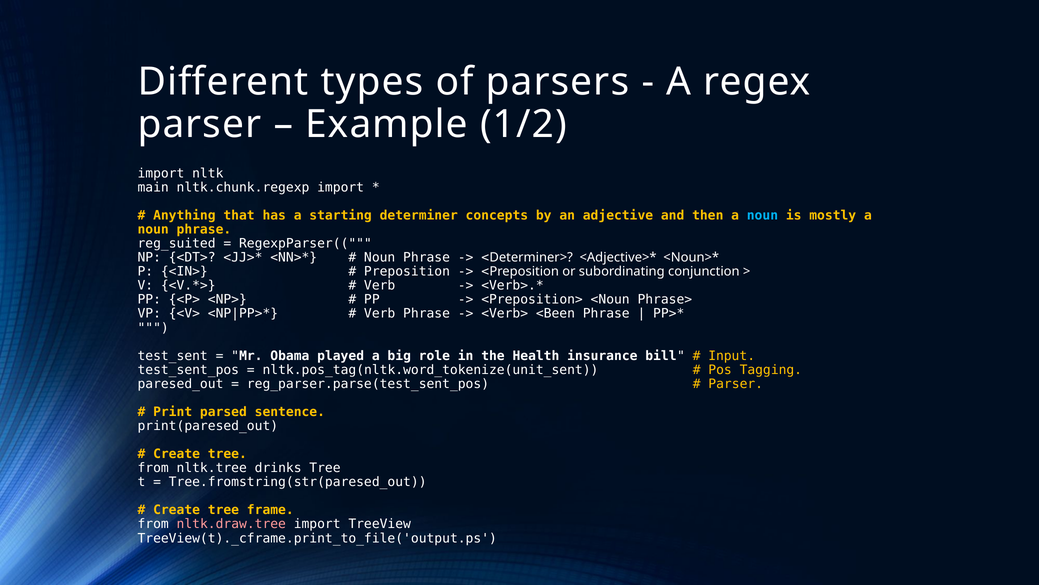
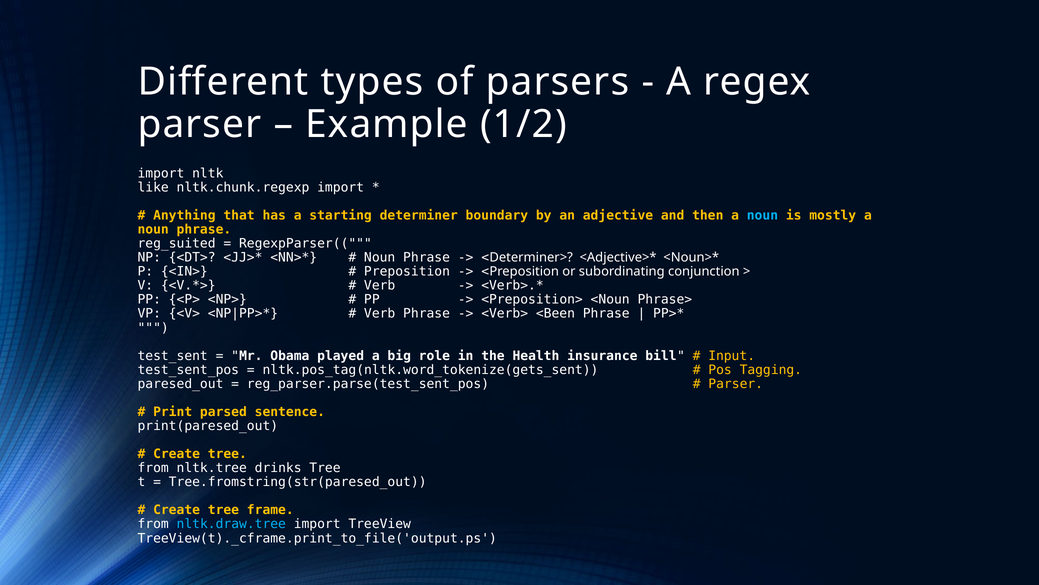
main: main -> like
concepts: concepts -> boundary
nltk.pos_tag(nltk.word_tokenize(unit_sent: nltk.pos_tag(nltk.word_tokenize(unit_sent -> nltk.pos_tag(nltk.word_tokenize(gets_sent
nltk.draw.tree colour: pink -> light blue
